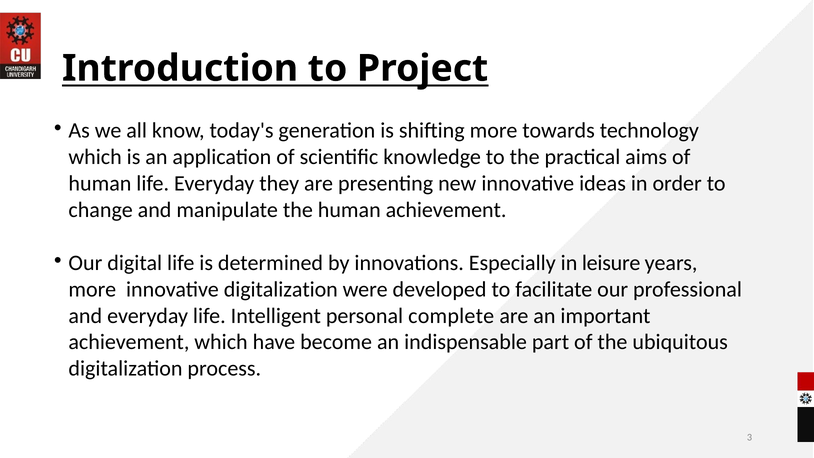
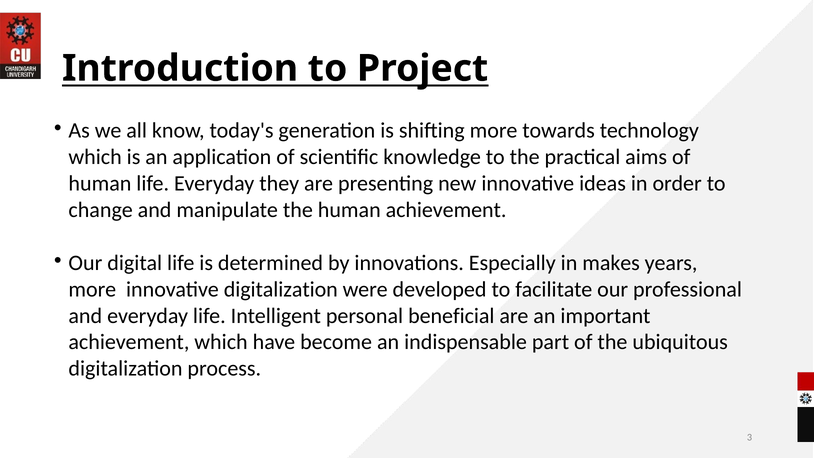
leisure: leisure -> makes
complete: complete -> beneficial
